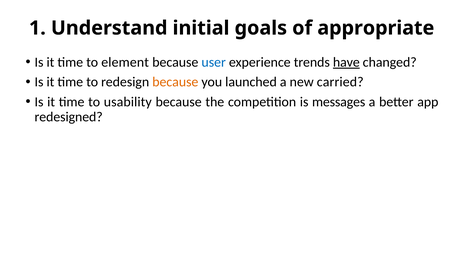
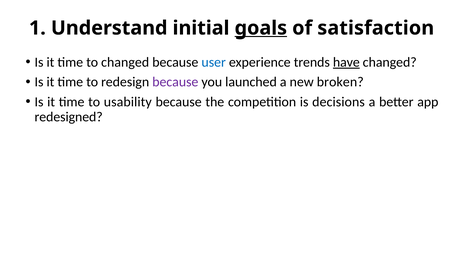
goals underline: none -> present
appropriate: appropriate -> satisfaction
to element: element -> changed
because at (175, 82) colour: orange -> purple
carried: carried -> broken
messages: messages -> decisions
